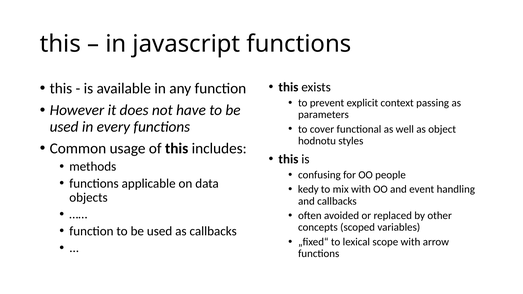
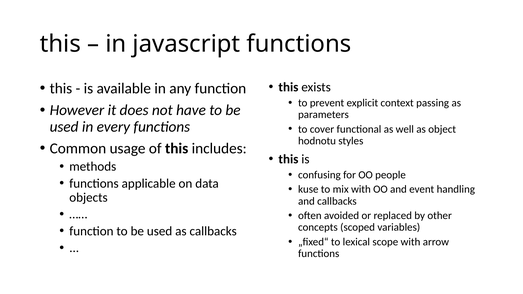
kedy: kedy -> kuse
